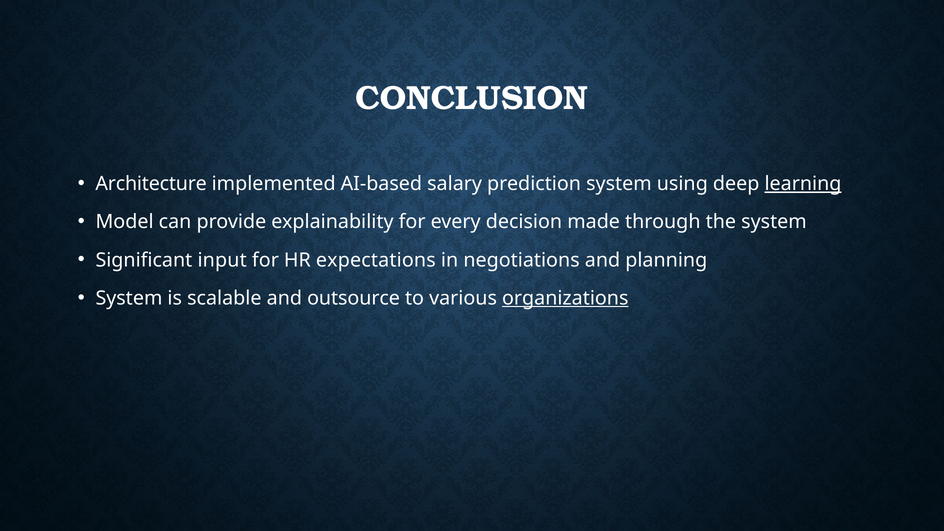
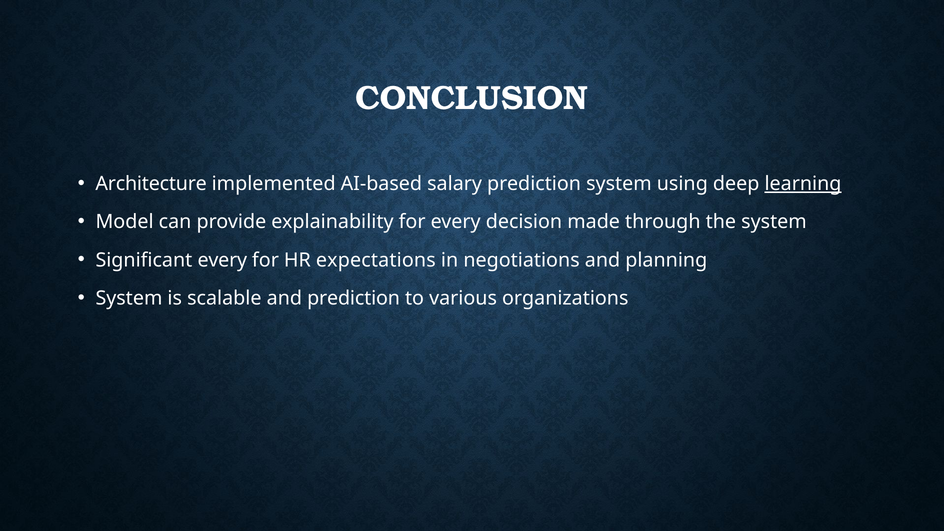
Significant input: input -> every
and outsource: outsource -> prediction
organizations underline: present -> none
